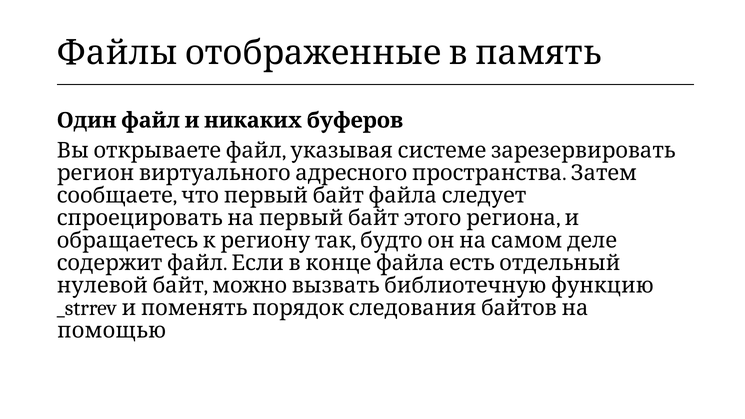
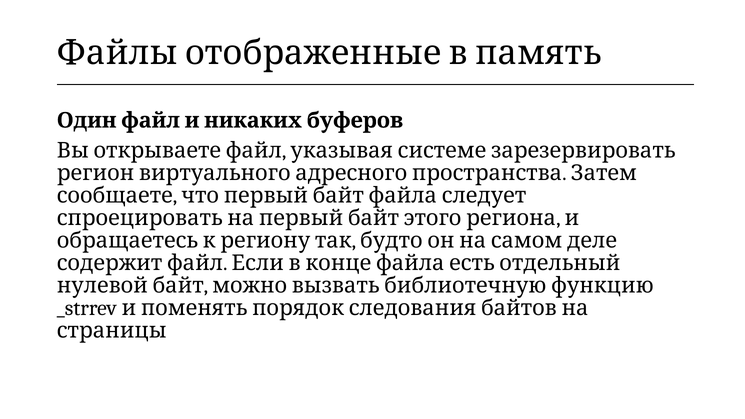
помощью: помощью -> страницы
